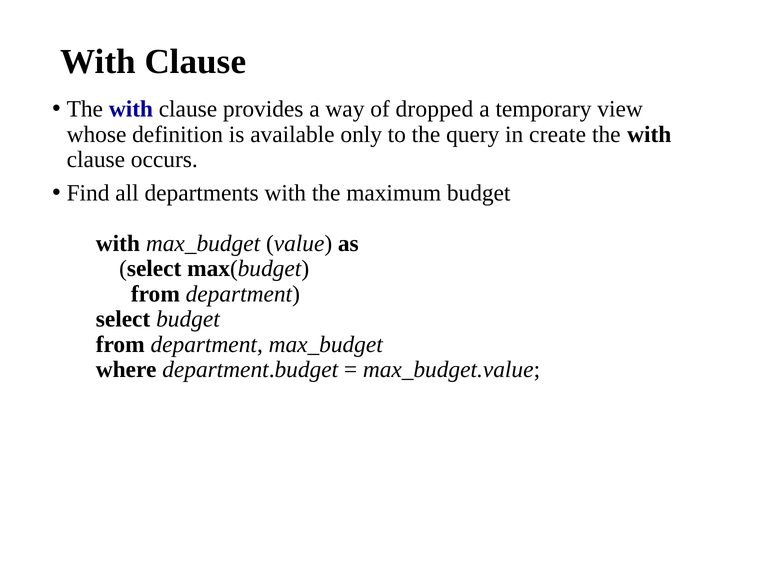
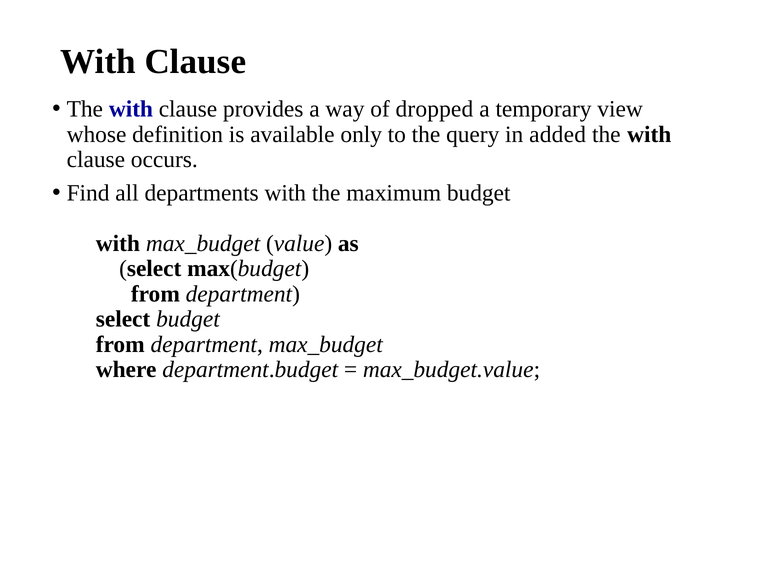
create: create -> added
